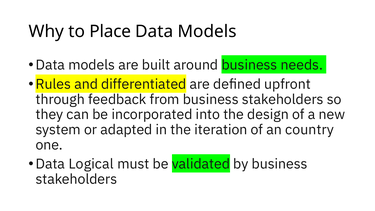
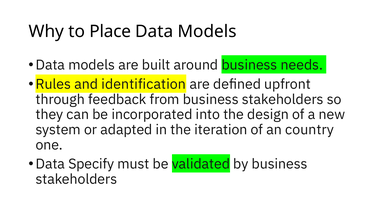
differentiated: differentiated -> identification
Logical: Logical -> Specify
